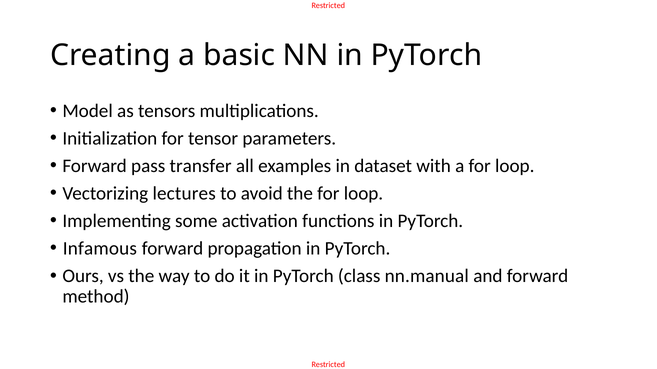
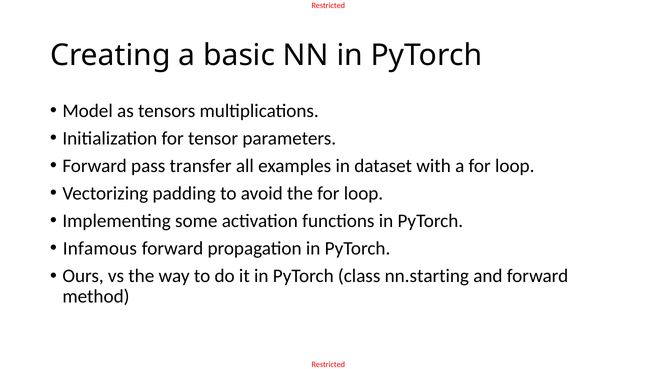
lectures: lectures -> padding
nn.manual: nn.manual -> nn.starting
